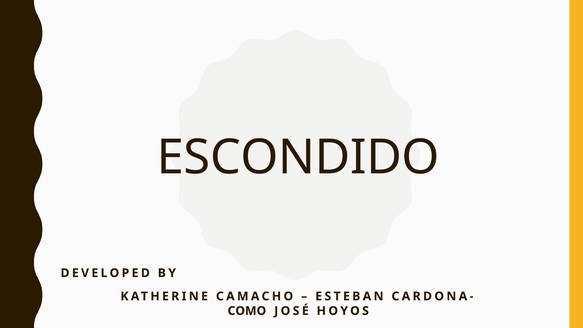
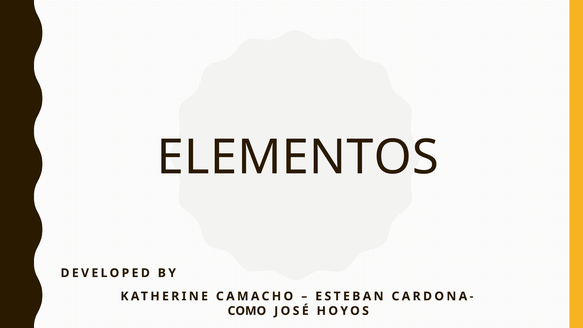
ESCONDIDO: ESCONDIDO -> ELEMENTOS
